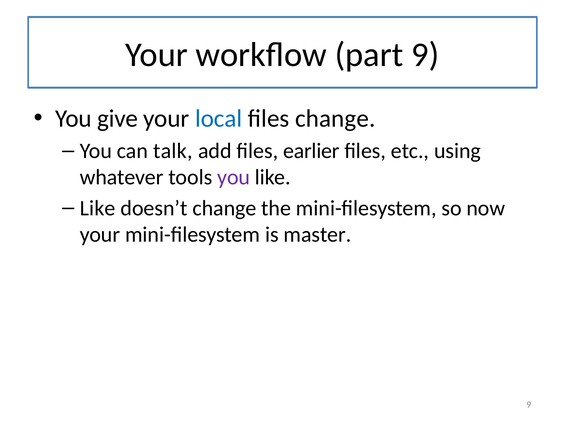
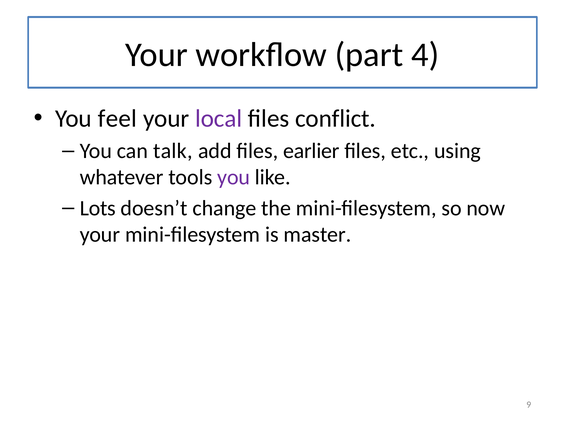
part 9: 9 -> 4
give: give -> feel
local colour: blue -> purple
files change: change -> conflict
Like at (98, 208): Like -> Lots
